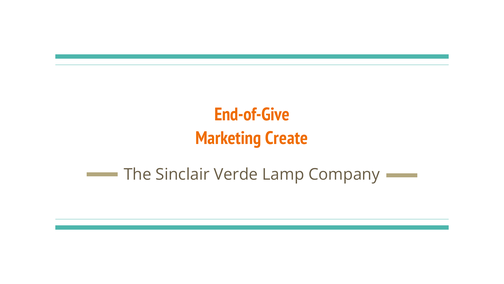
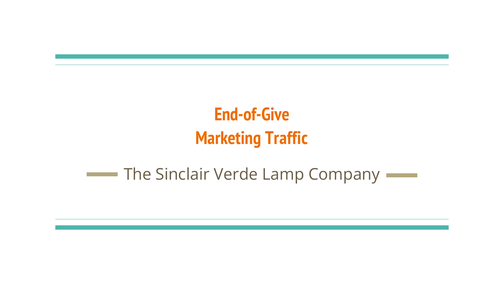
Create: Create -> Traffic
